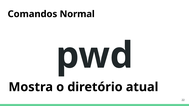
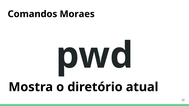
Normal: Normal -> Moraes
